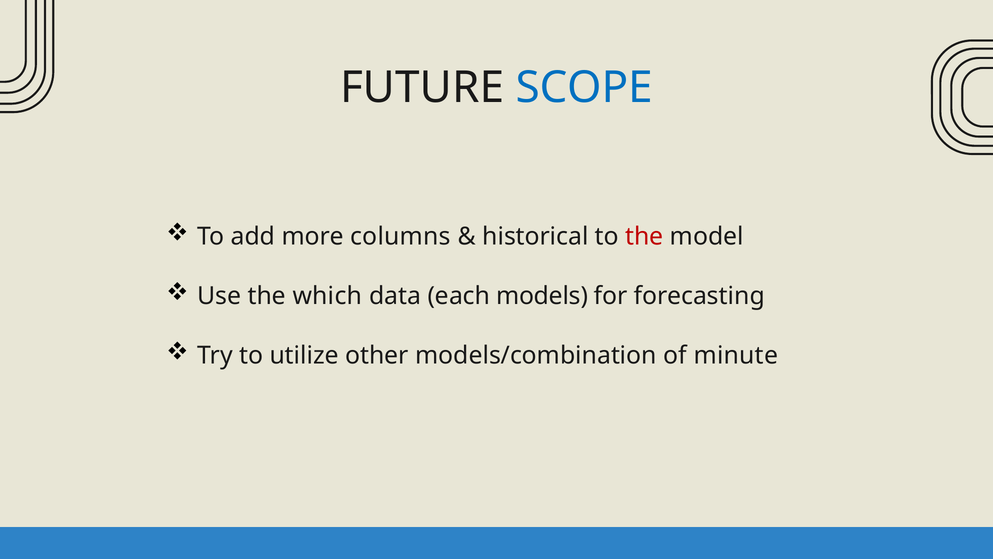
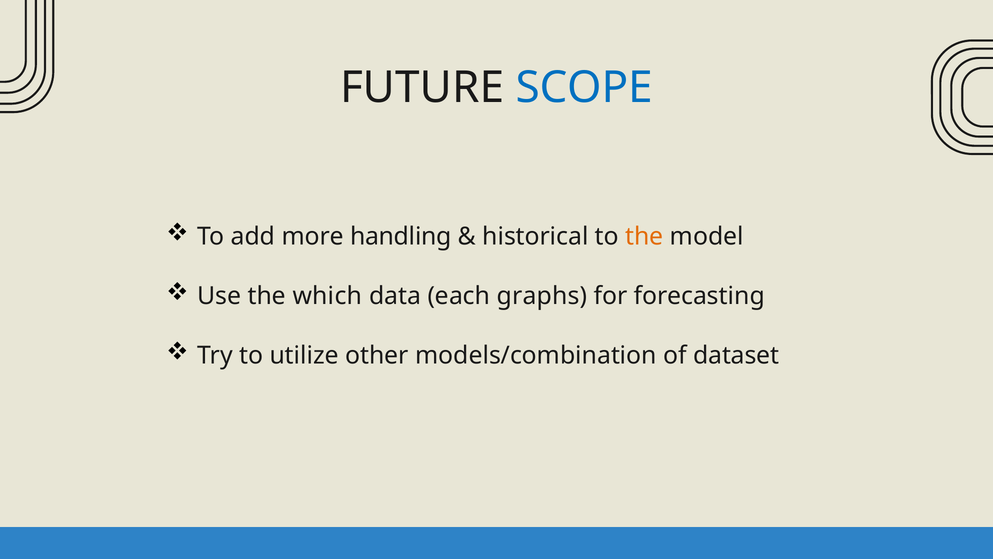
columns: columns -> handling
the at (644, 236) colour: red -> orange
models: models -> graphs
minute: minute -> dataset
